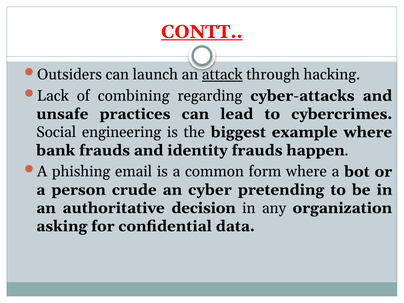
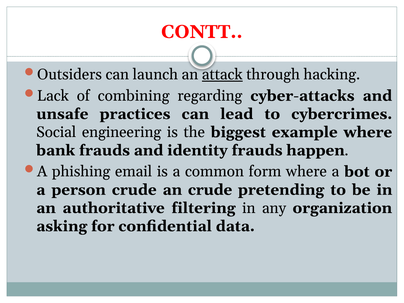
CONTT underline: present -> none
an cyber: cyber -> crude
decision: decision -> filtering
